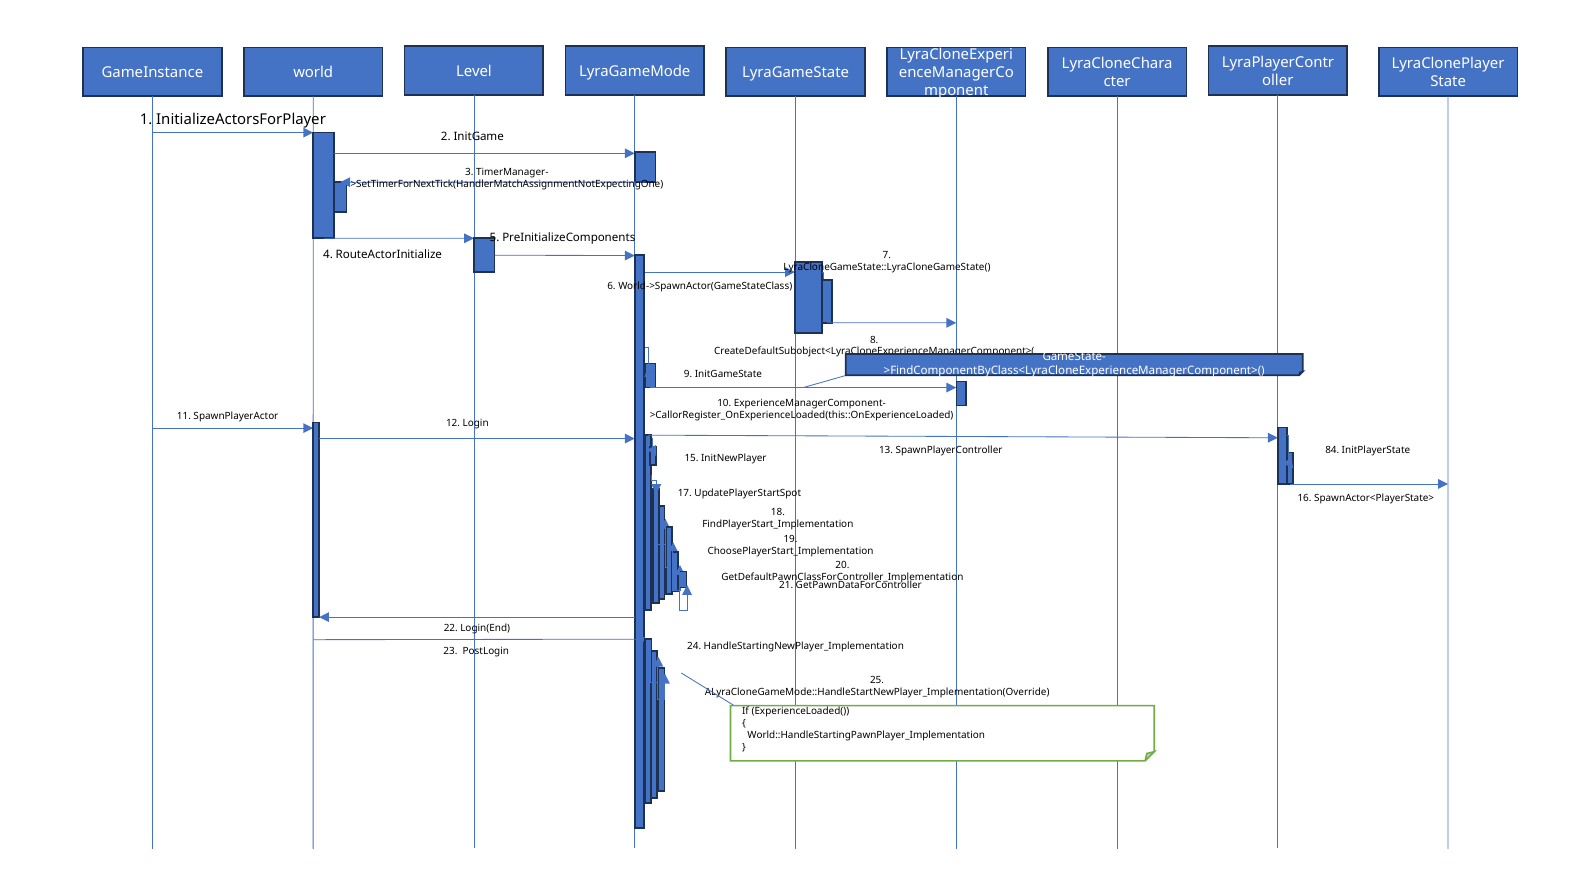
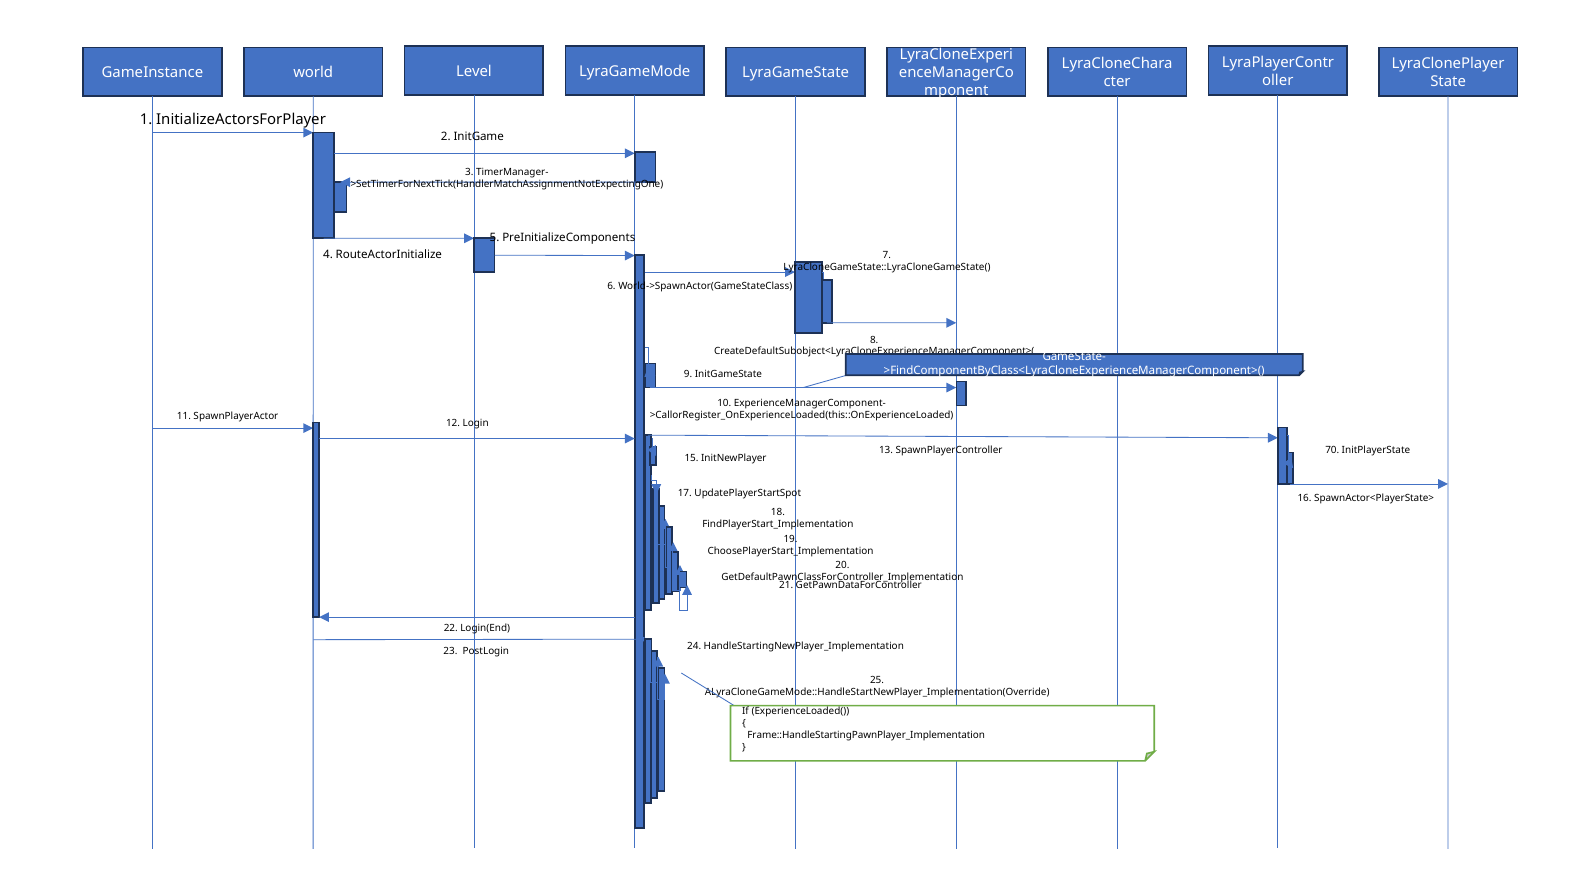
84: 84 -> 70
World::HandleStartingPawnPlayer_Implementation: World::HandleStartingPawnPlayer_Implementation -> Frame::HandleStartingPawnPlayer_Implementation
